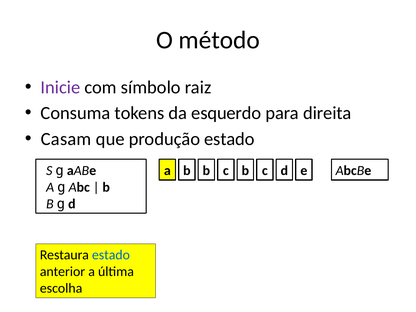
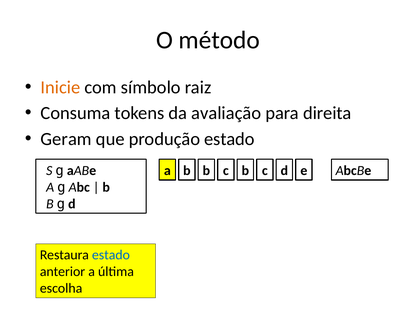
Inicie colour: purple -> orange
esquerdo: esquerdo -> avaliação
Casam: Casam -> Geram
